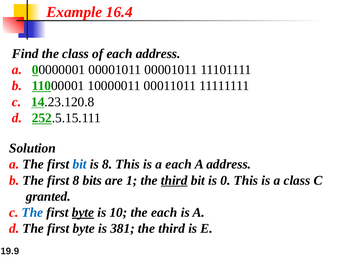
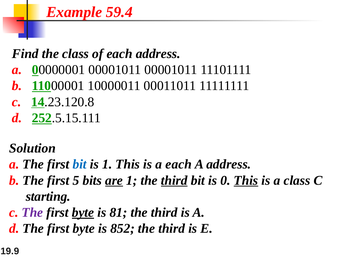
16.4: 16.4 -> 59.4
is 8: 8 -> 1
first 8: 8 -> 5
are underline: none -> present
This at (246, 180) underline: none -> present
granted: granted -> starting
The at (32, 212) colour: blue -> purple
10: 10 -> 81
each at (164, 212): each -> third
381: 381 -> 852
